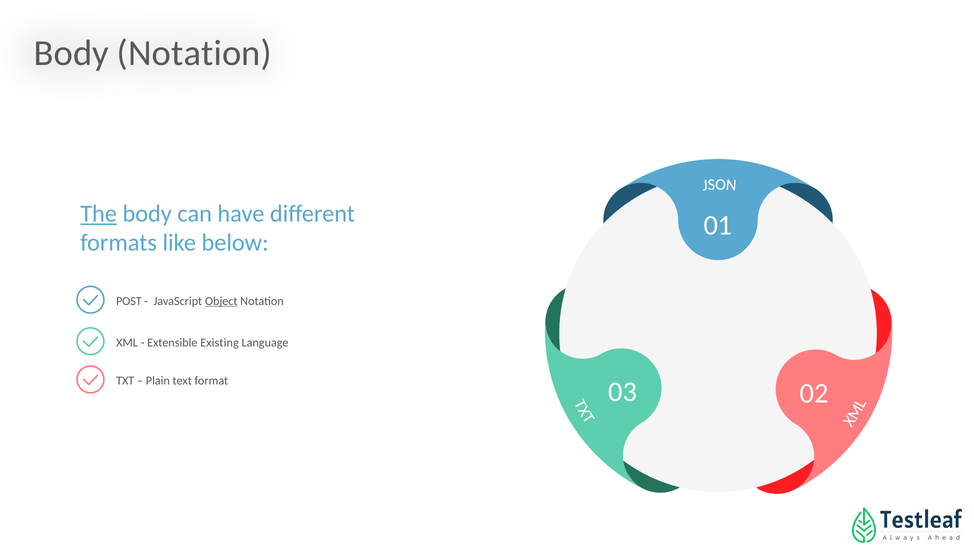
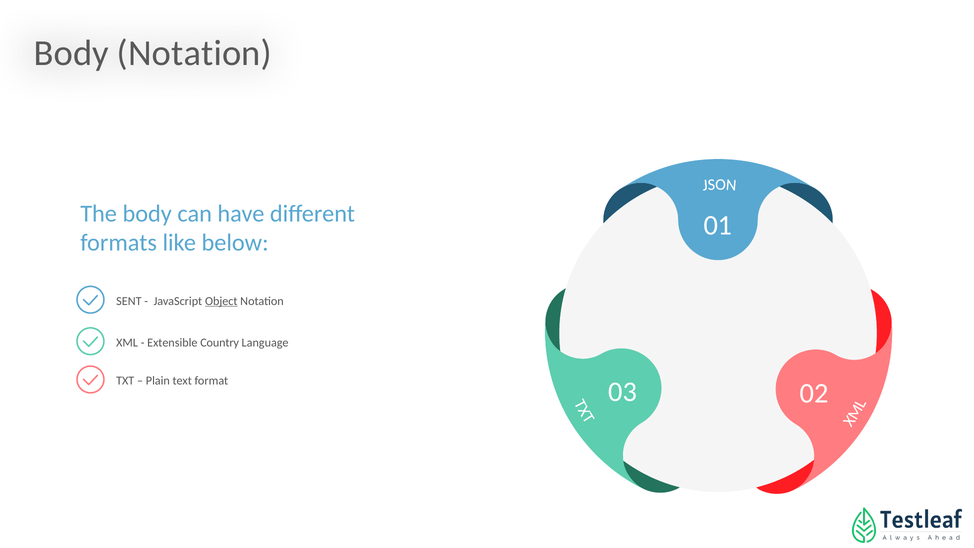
The underline: present -> none
POST: POST -> SENT
Existing: Existing -> Country
